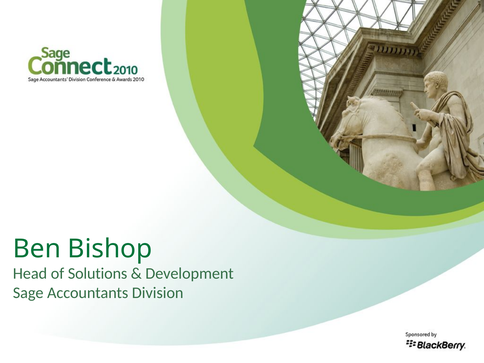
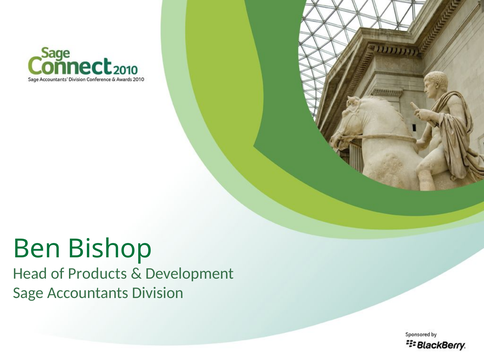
Solutions: Solutions -> Products
